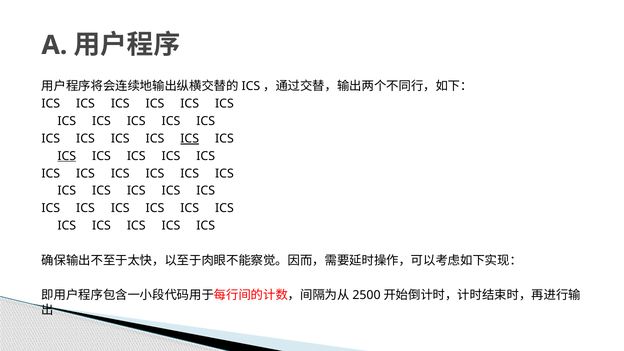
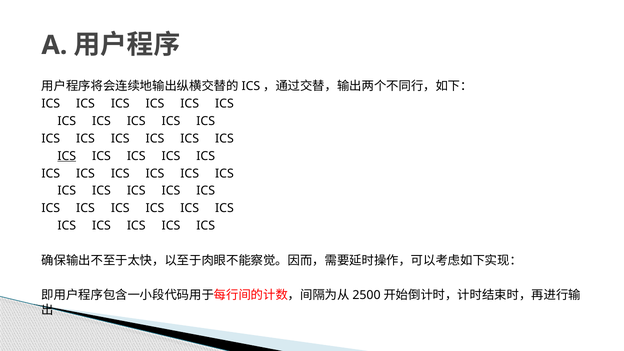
ICS at (190, 139) underline: present -> none
